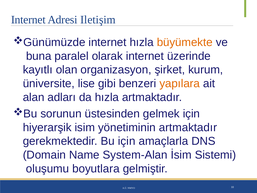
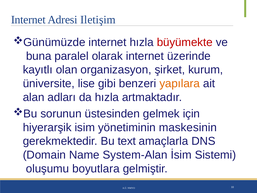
büyümekte colour: orange -> red
yönetiminin artmaktadır: artmaktadır -> maskesinin
Bu için: için -> text
